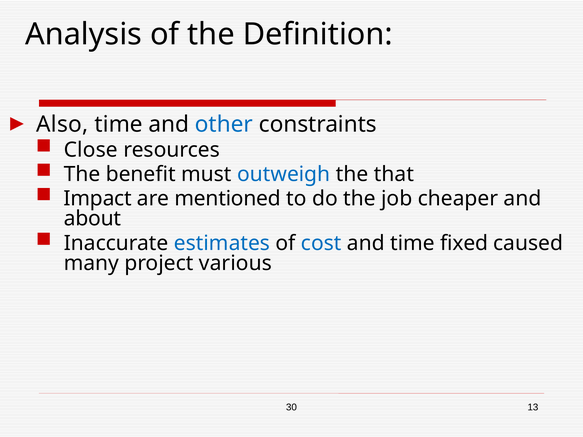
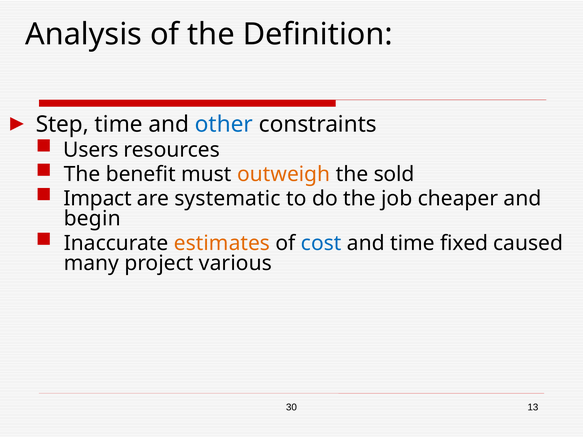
Also: Also -> Step
Close: Close -> Users
outweigh colour: blue -> orange
that: that -> sold
mentioned: mentioned -> systematic
about: about -> begin
estimates colour: blue -> orange
